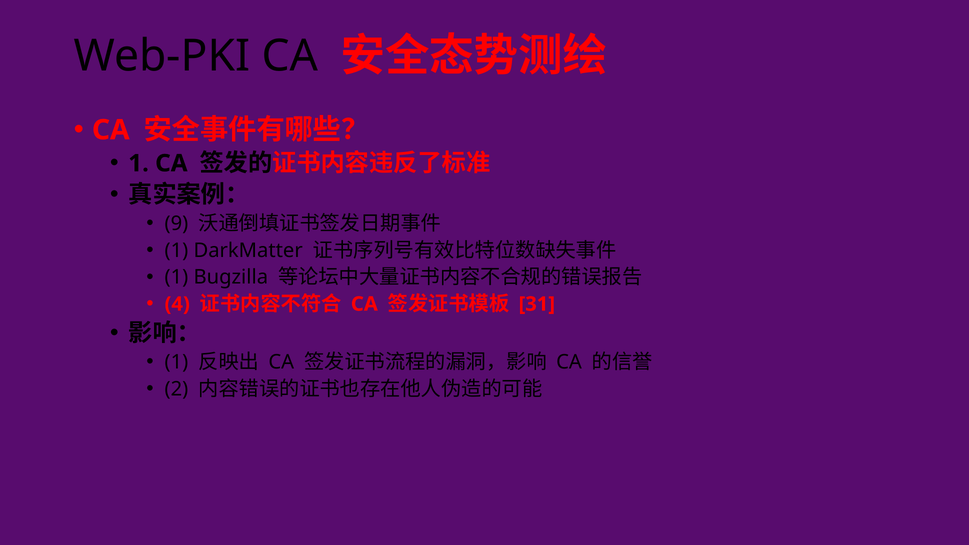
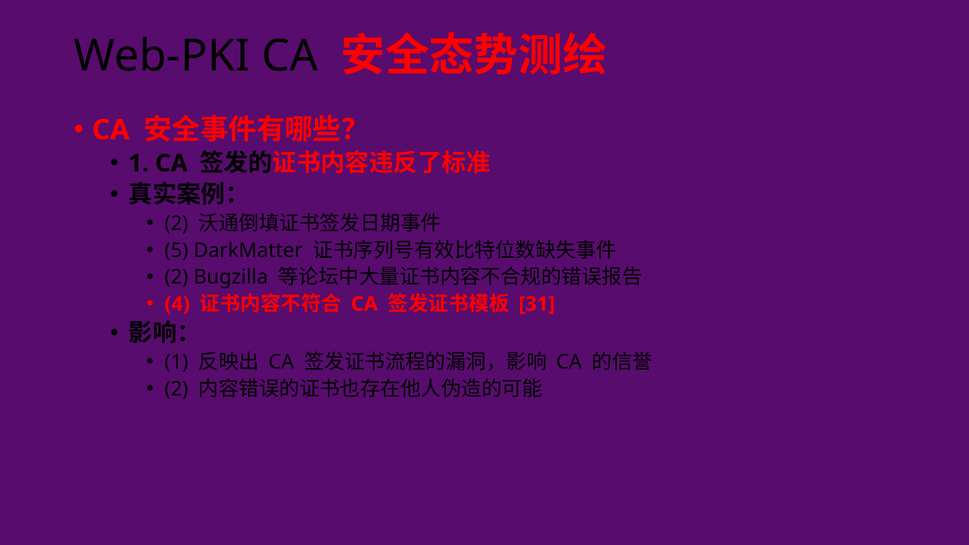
9 at (176, 224): 9 -> 2
1 at (176, 250): 1 -> 5
1 at (176, 277): 1 -> 2
